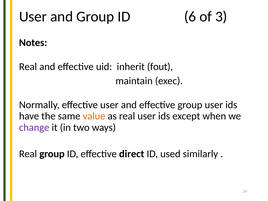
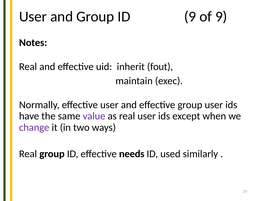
ID 6: 6 -> 9
of 3: 3 -> 9
value colour: orange -> purple
direct: direct -> needs
